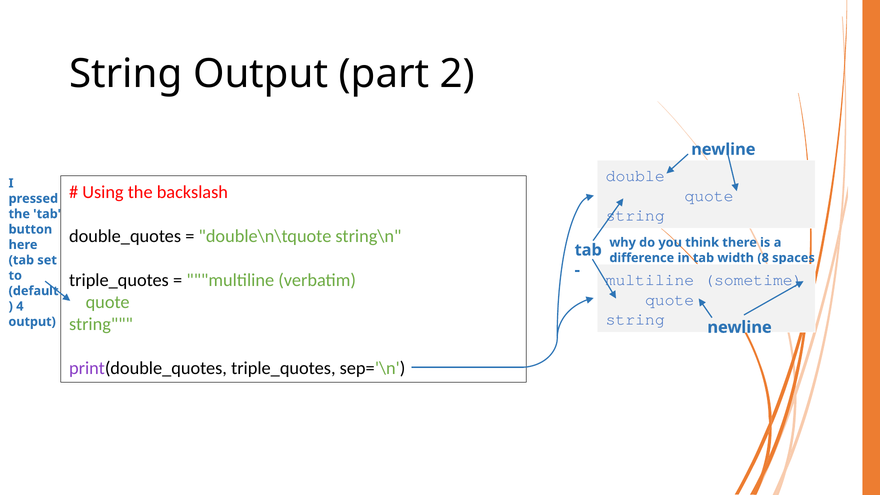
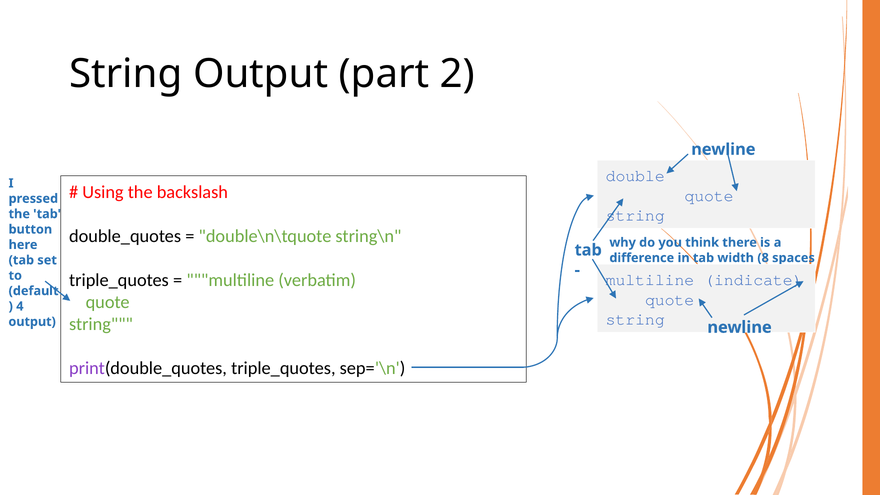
sometime: sometime -> indicate
